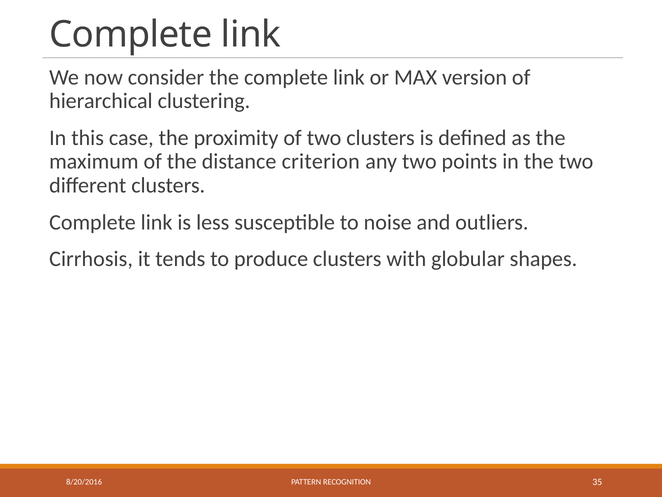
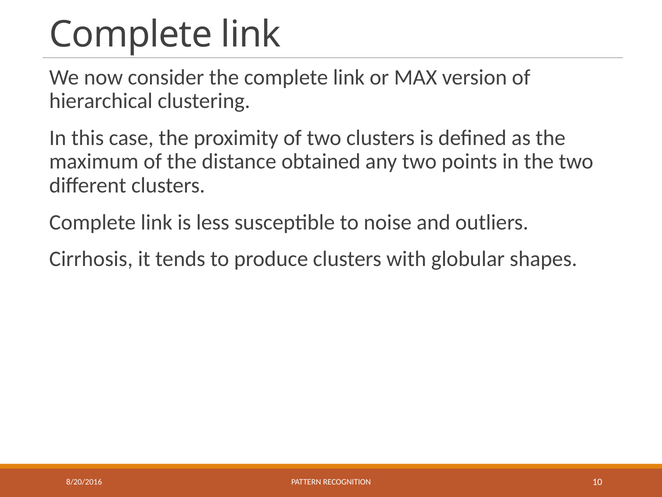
criterion: criterion -> obtained
35: 35 -> 10
